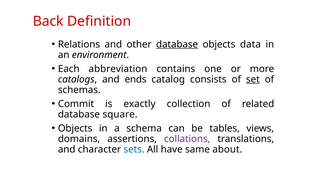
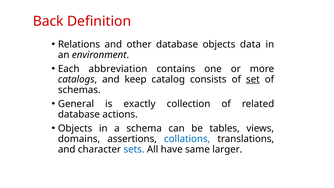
database at (177, 44) underline: present -> none
ends: ends -> keep
Commit: Commit -> General
square: square -> actions
collations colour: purple -> blue
about: about -> larger
